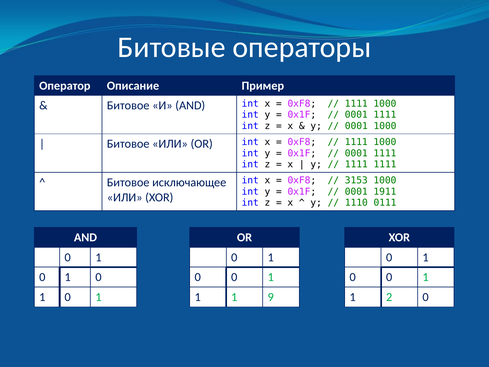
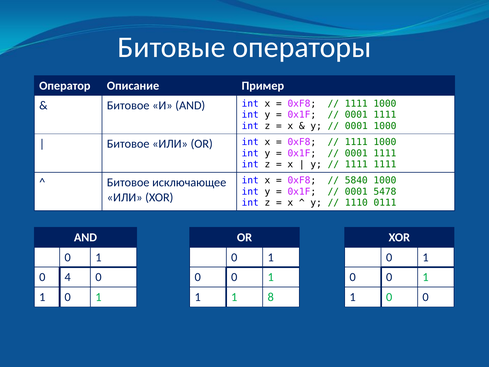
3153: 3153 -> 5840
1911: 1911 -> 5478
1 at (68, 277): 1 -> 4
9: 9 -> 8
2 at (389, 297): 2 -> 0
